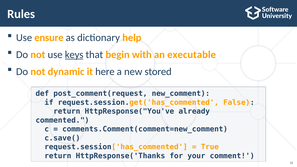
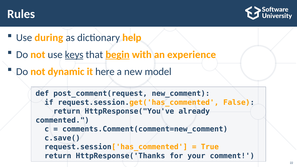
ensure: ensure -> during
begin underline: none -> present
executable: executable -> experience
stored: stored -> model
